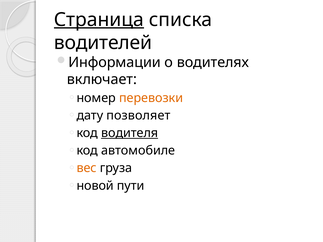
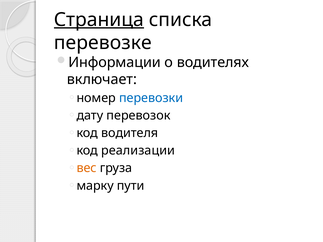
водителей: водителей -> перевозке
перевозки colour: orange -> blue
позволяет: позволяет -> перевозок
водителя underline: present -> none
автомобиле: автомобиле -> реализации
новой: новой -> марку
